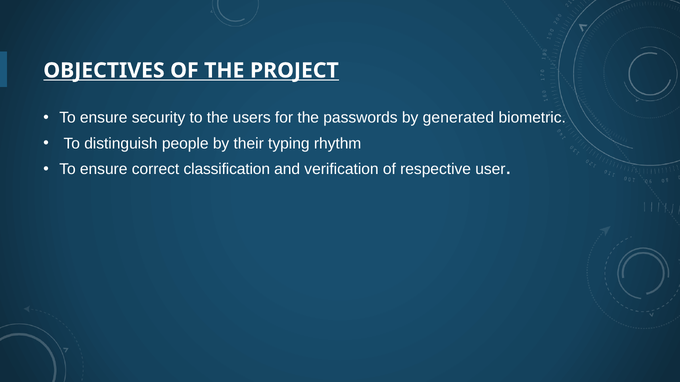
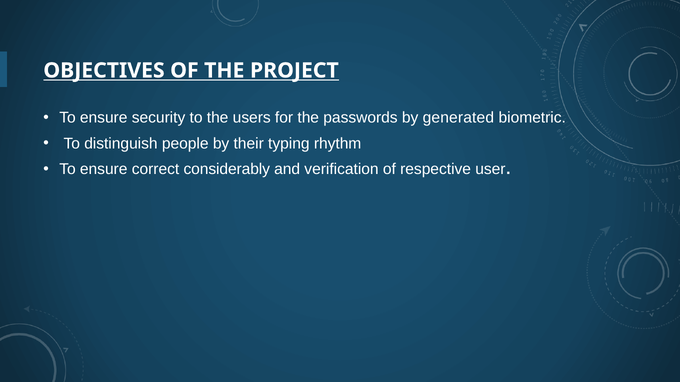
classification: classification -> considerably
